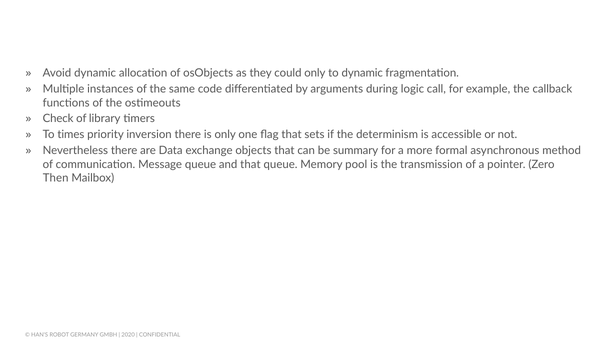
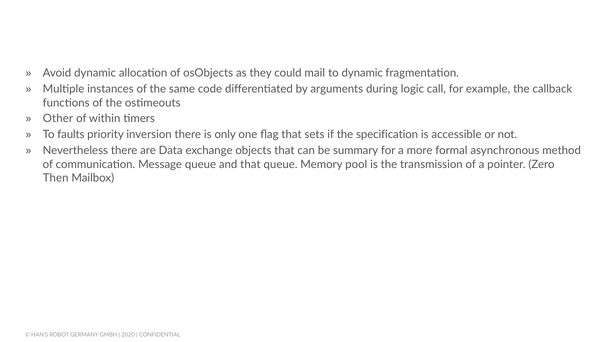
could only: only -> mail
Check: Check -> Other
library: library -> within
times: times -> faults
determinism: determinism -> specification
